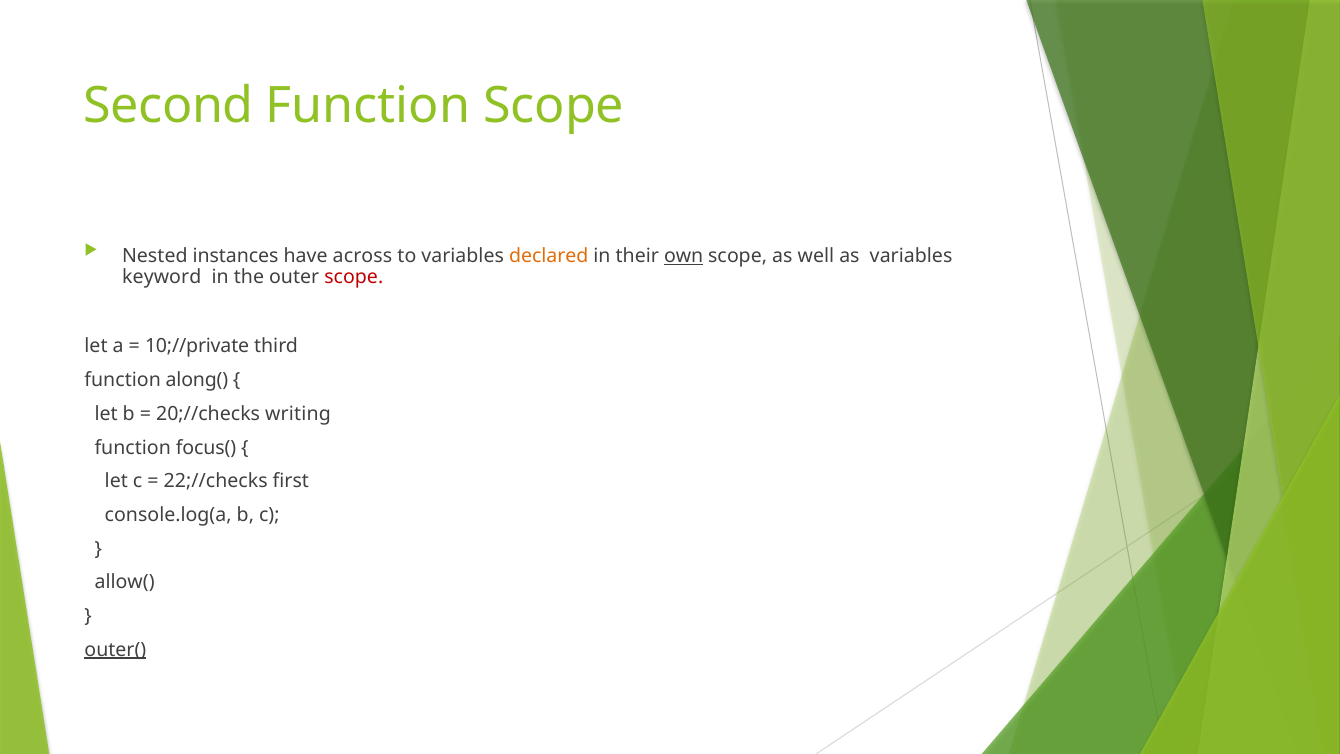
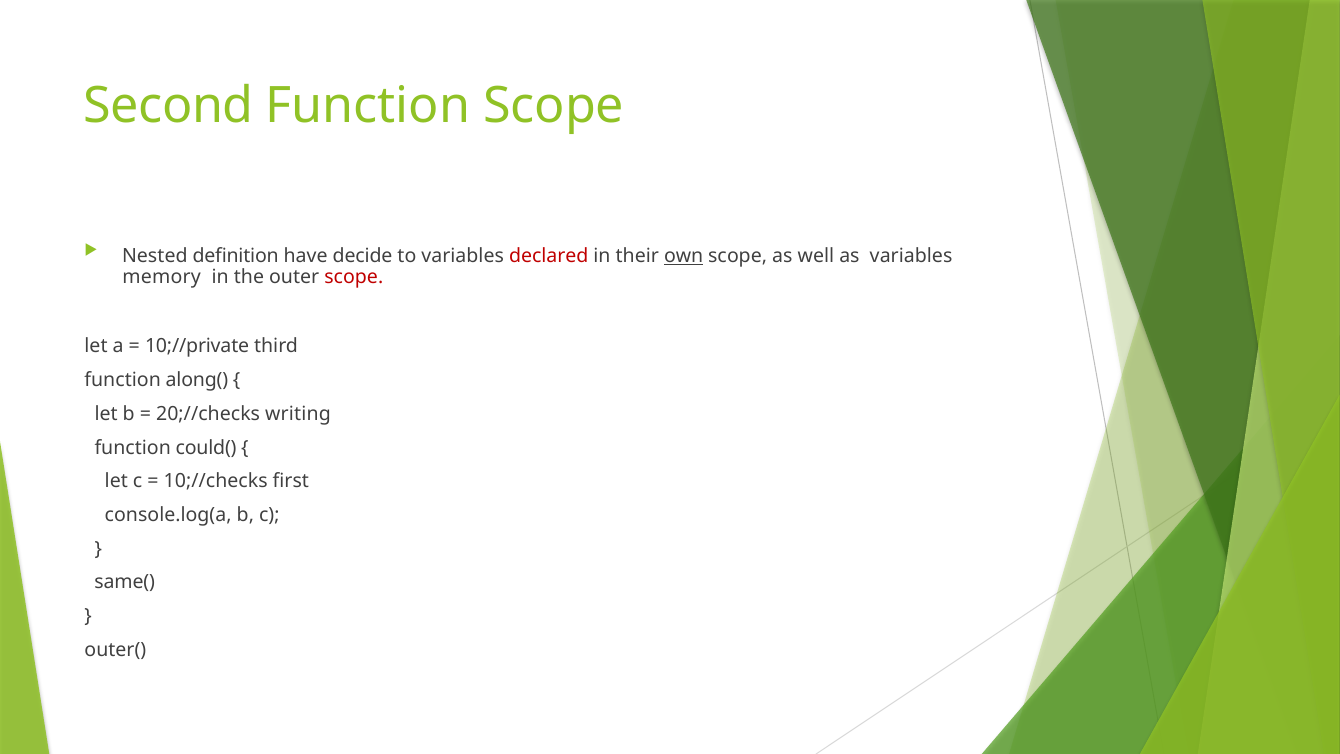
instances: instances -> definition
across: across -> decide
declared colour: orange -> red
keyword: keyword -> memory
focus(: focus( -> could(
22;//checks: 22;//checks -> 10;//checks
allow(: allow( -> same(
outer( underline: present -> none
